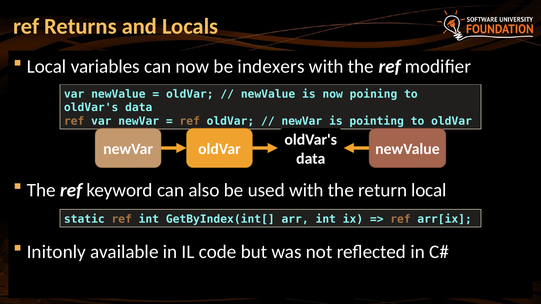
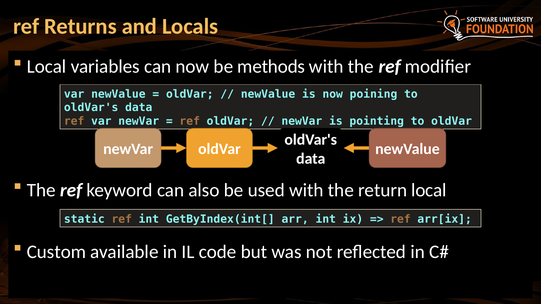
indexers: indexers -> methods
Initonly: Initonly -> Custom
